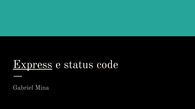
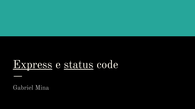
status underline: none -> present
